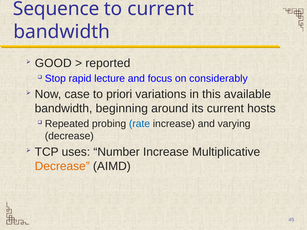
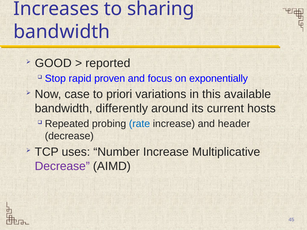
Sequence: Sequence -> Increases
to current: current -> sharing
lecture: lecture -> proven
considerably: considerably -> exponentially
beginning: beginning -> differently
varying: varying -> header
Decrease at (62, 166) colour: orange -> purple
